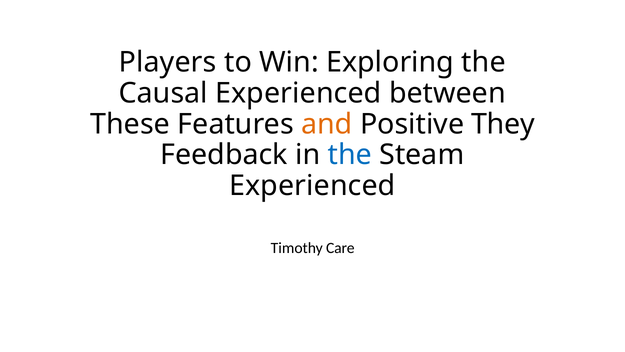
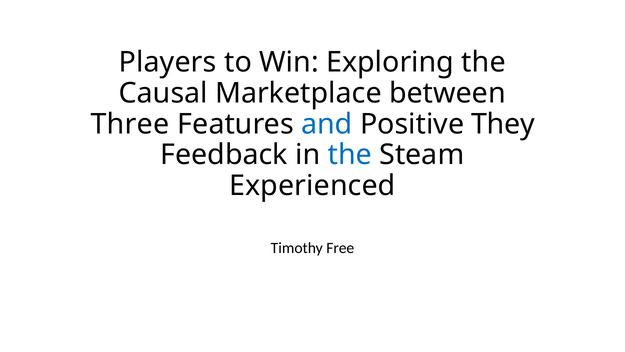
Causal Experienced: Experienced -> Marketplace
These: These -> Three
and colour: orange -> blue
Care: Care -> Free
